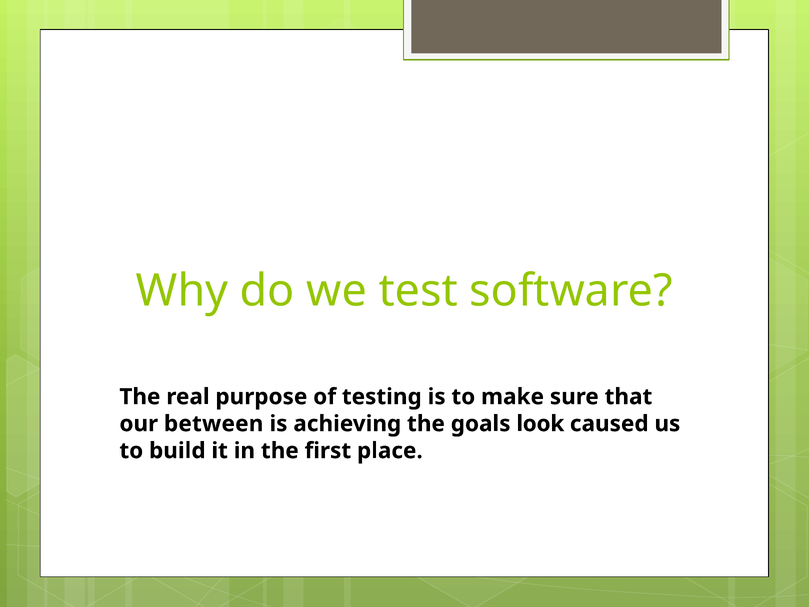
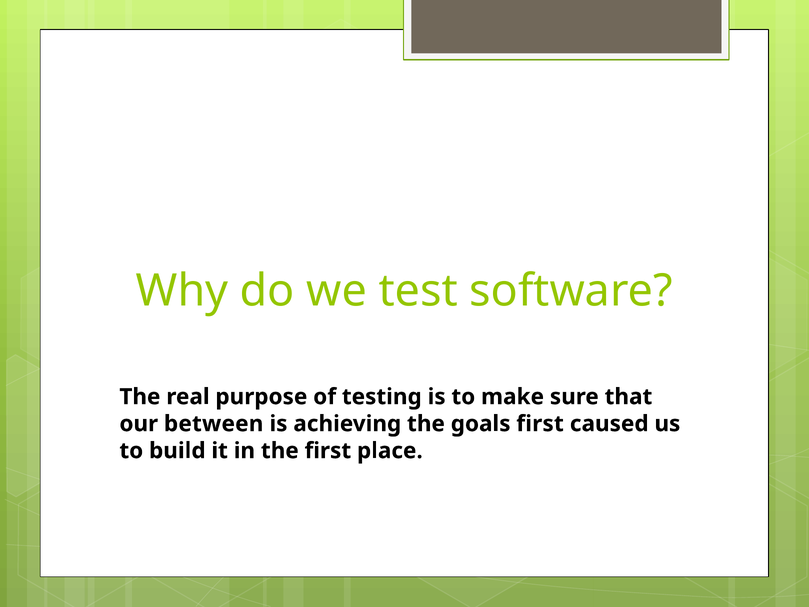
goals look: look -> first
